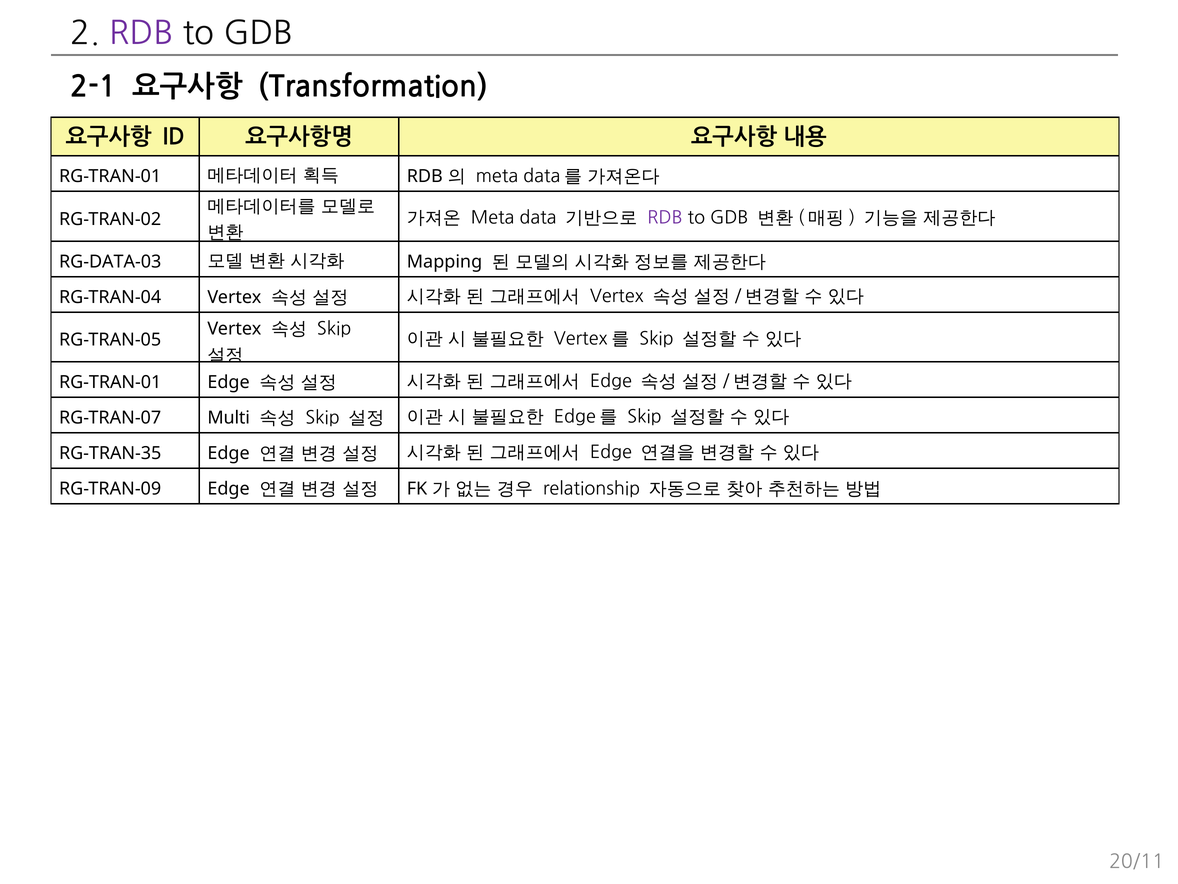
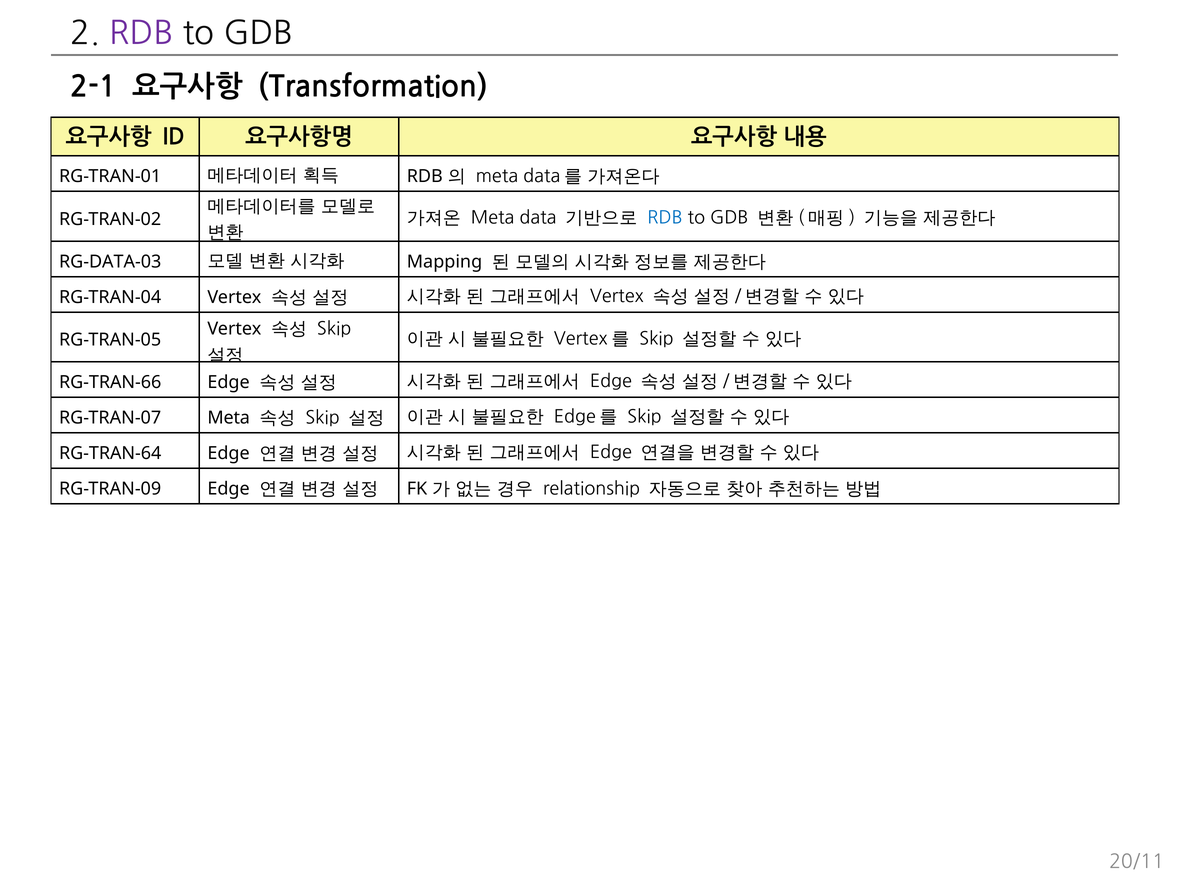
RDB at (665, 218) colour: purple -> blue
RG-TRAN-01 at (110, 382): RG-TRAN-01 -> RG-TRAN-66
RG-TRAN-07 Multi: Multi -> Meta
RG-TRAN-35: RG-TRAN-35 -> RG-TRAN-64
